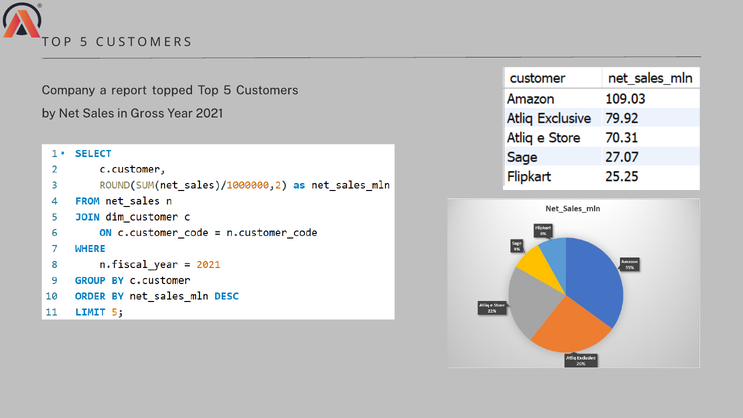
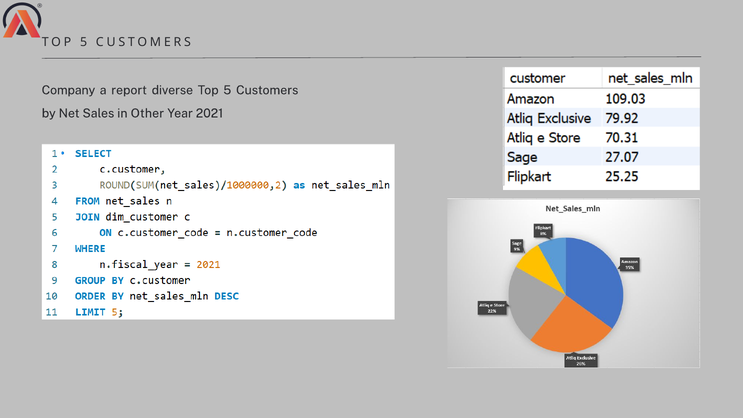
topped: topped -> diverse
Gross: Gross -> Other
